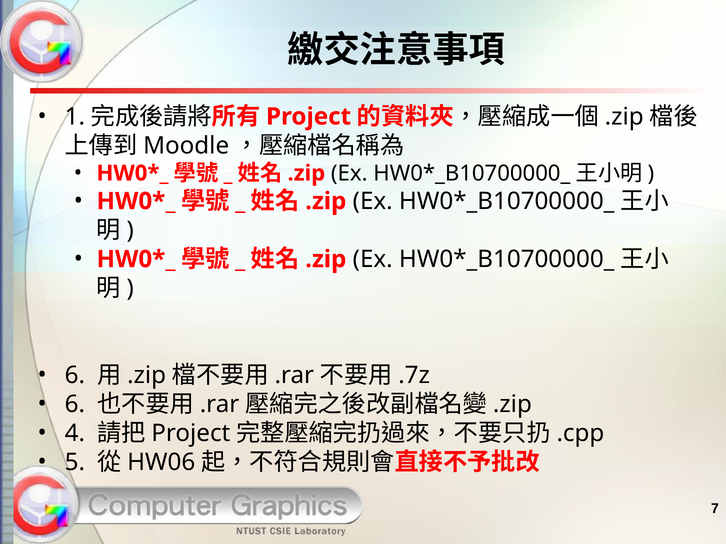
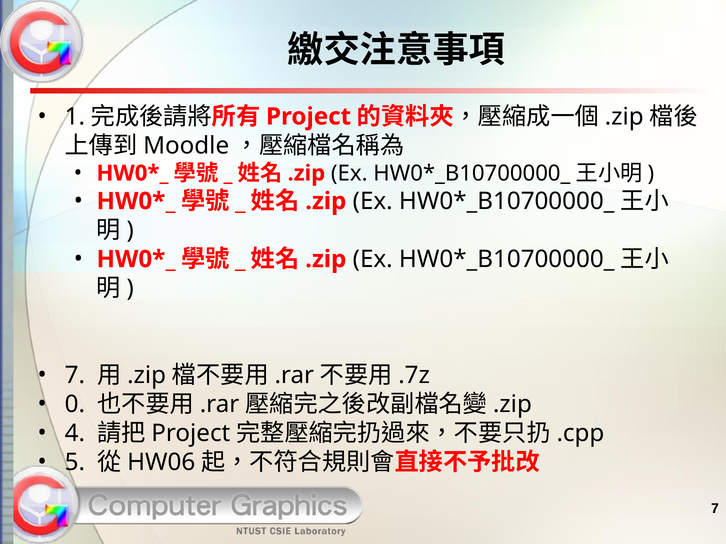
6 at (75, 376): 6 -> 7
6 at (75, 405): 6 -> 0
